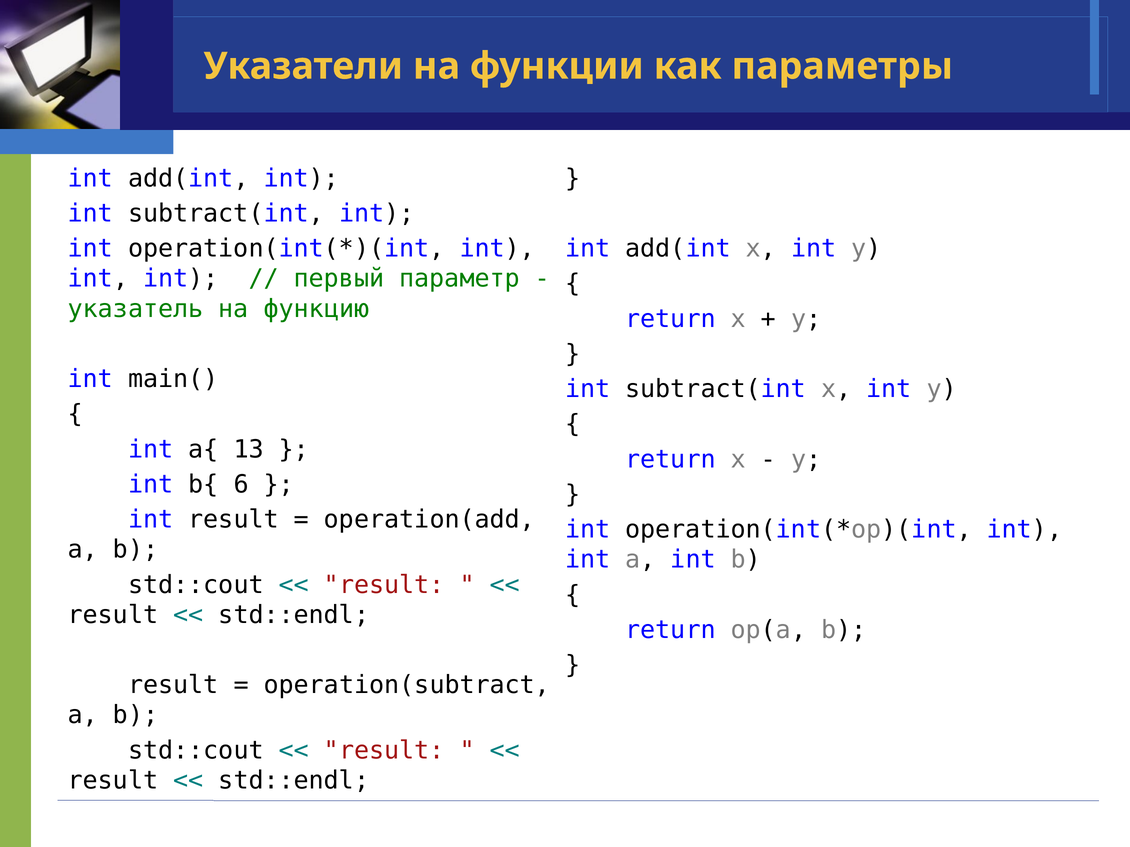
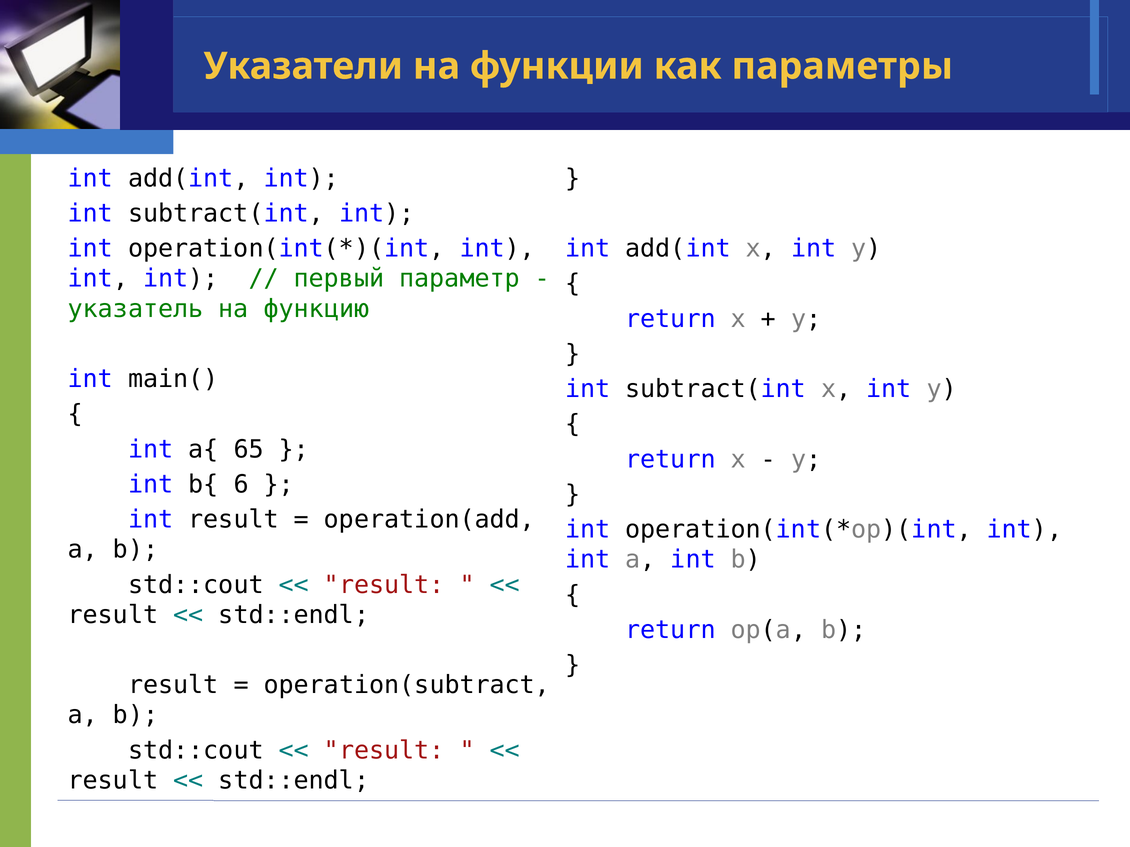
13: 13 -> 65
